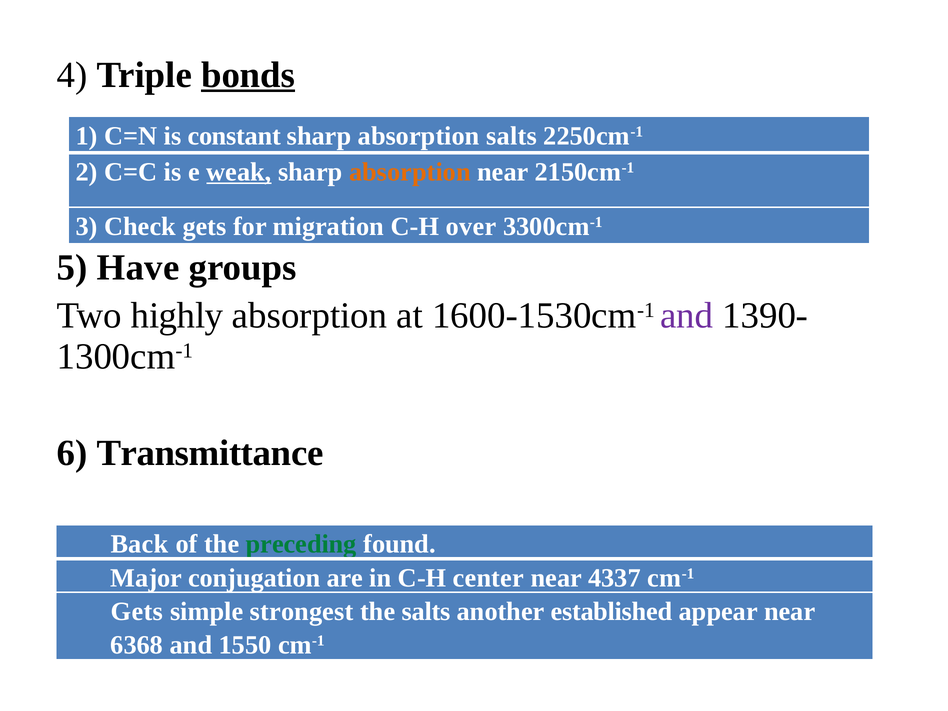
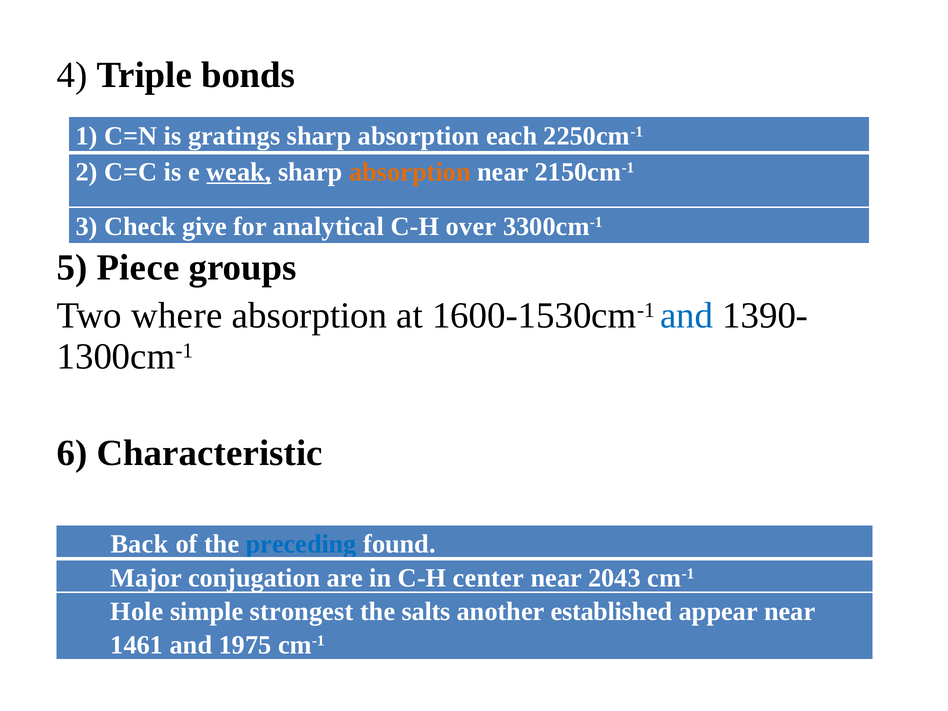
bonds underline: present -> none
constant: constant -> gratings
absorption salts: salts -> each
Check gets: gets -> give
migration: migration -> analytical
Have: Have -> Piece
highly: highly -> where
and at (687, 316) colour: purple -> blue
Transmittance: Transmittance -> Characteristic
preceding colour: green -> blue
4337: 4337 -> 2043
Gets at (137, 611): Gets -> Hole
6368: 6368 -> 1461
1550: 1550 -> 1975
